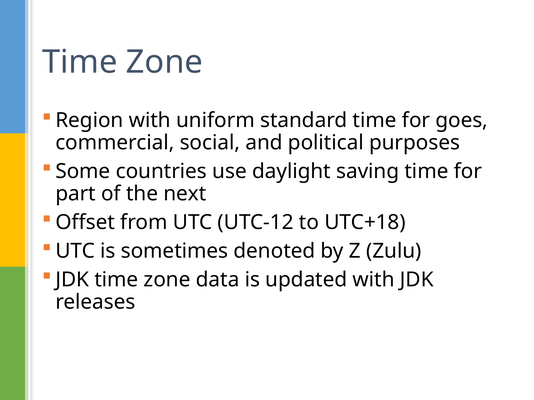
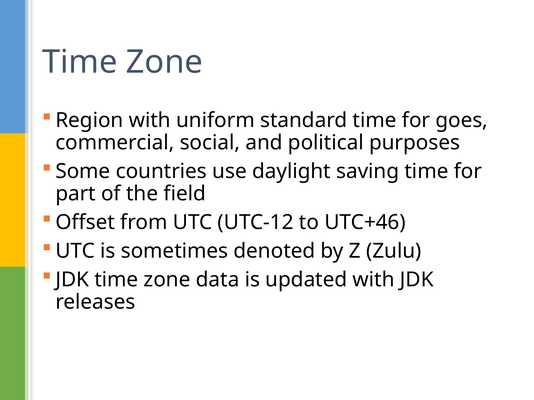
next: next -> field
UTC+18: UTC+18 -> UTC+46
